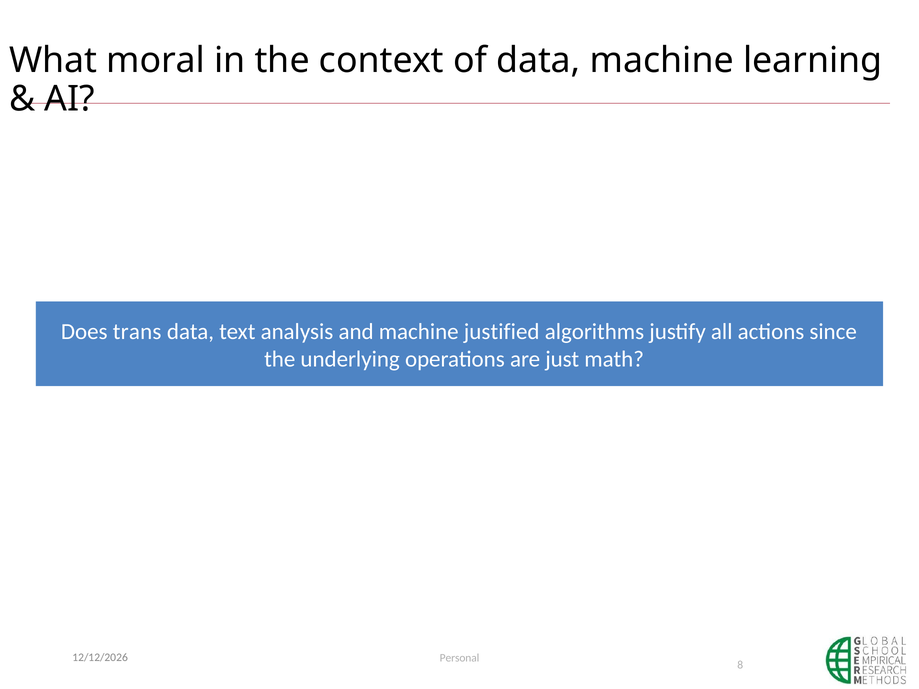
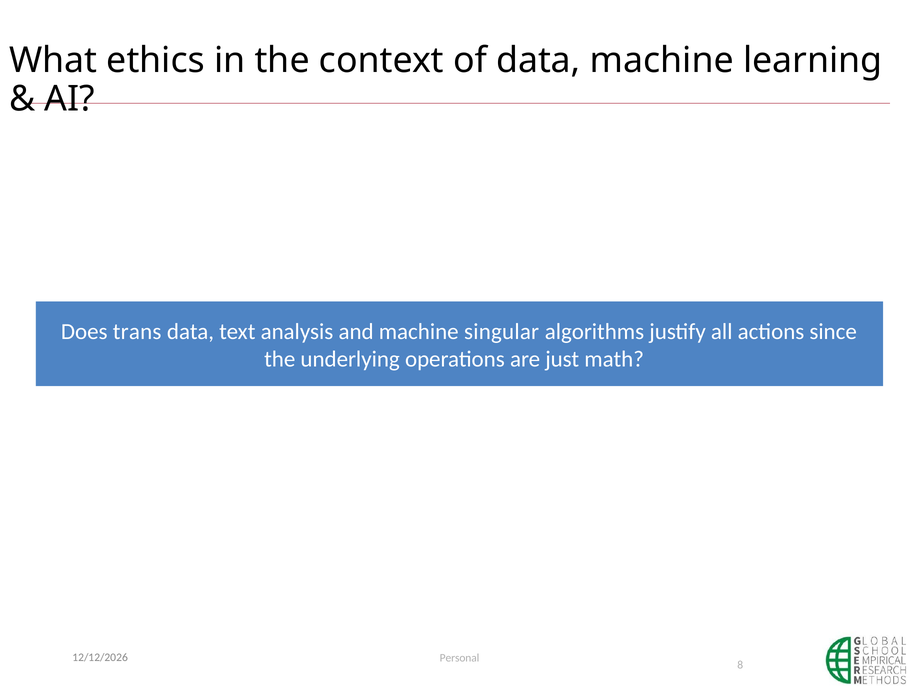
moral: moral -> ethics
justified: justified -> singular
